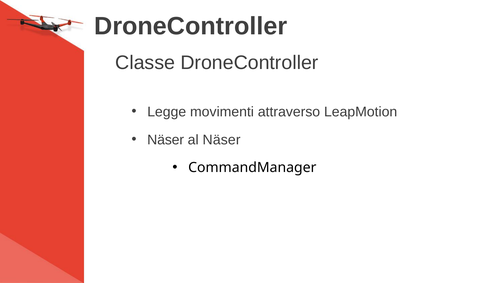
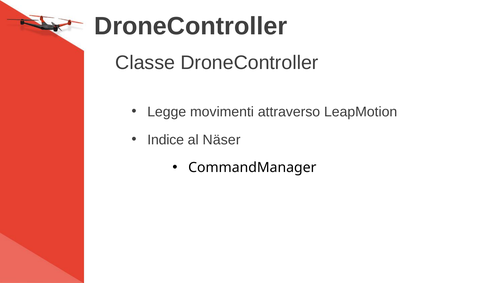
Näser at (166, 140): Näser -> Indice
